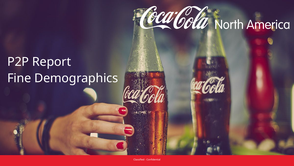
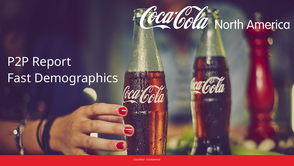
Fine: Fine -> Fast
